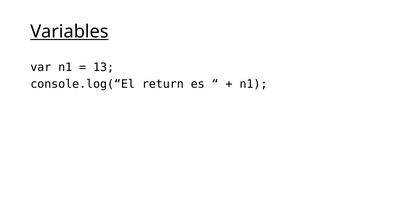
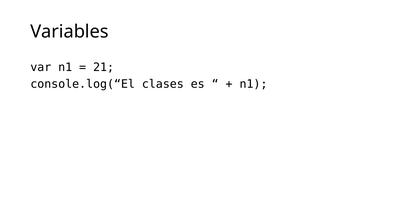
Variables underline: present -> none
13: 13 -> 21
return: return -> clases
